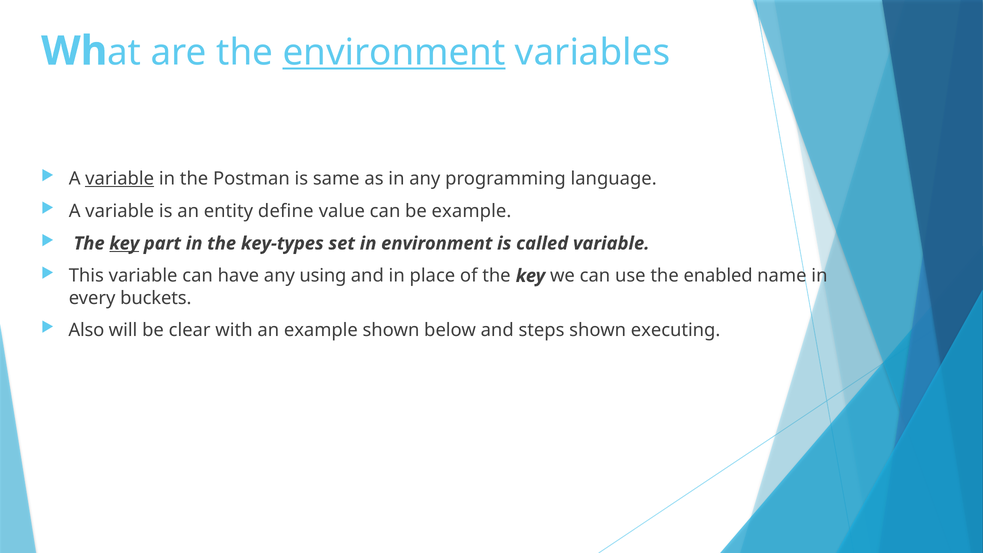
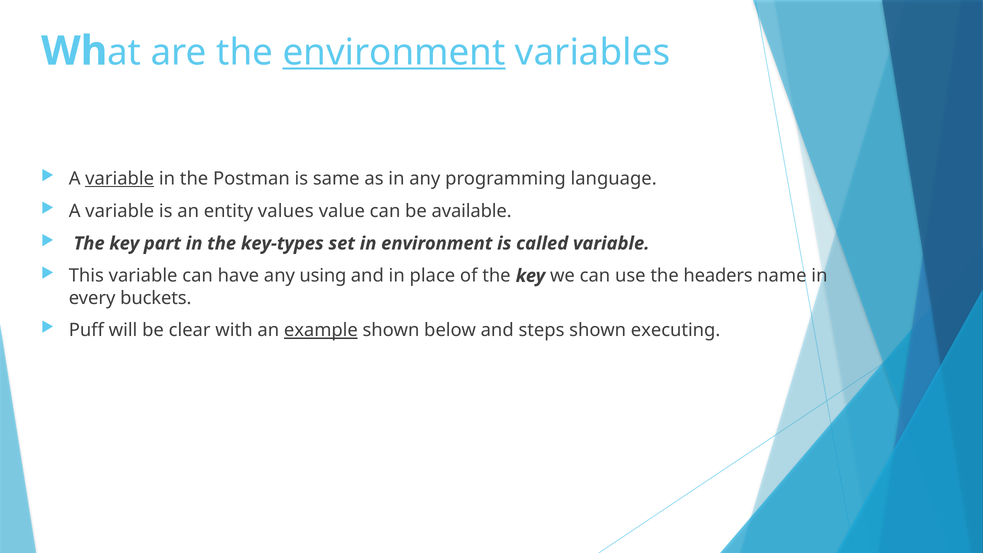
define: define -> values
be example: example -> available
key at (124, 243) underline: present -> none
enabled: enabled -> headers
Also: Also -> Puff
example at (321, 330) underline: none -> present
